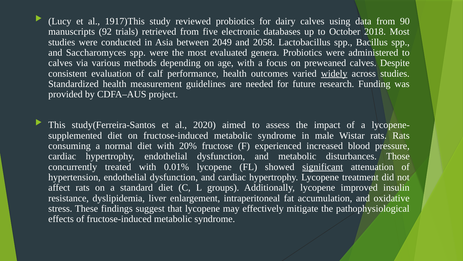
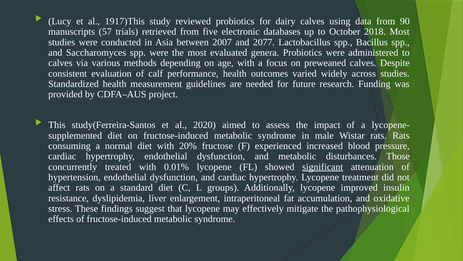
92: 92 -> 57
2049: 2049 -> 2007
2058: 2058 -> 2077
widely underline: present -> none
